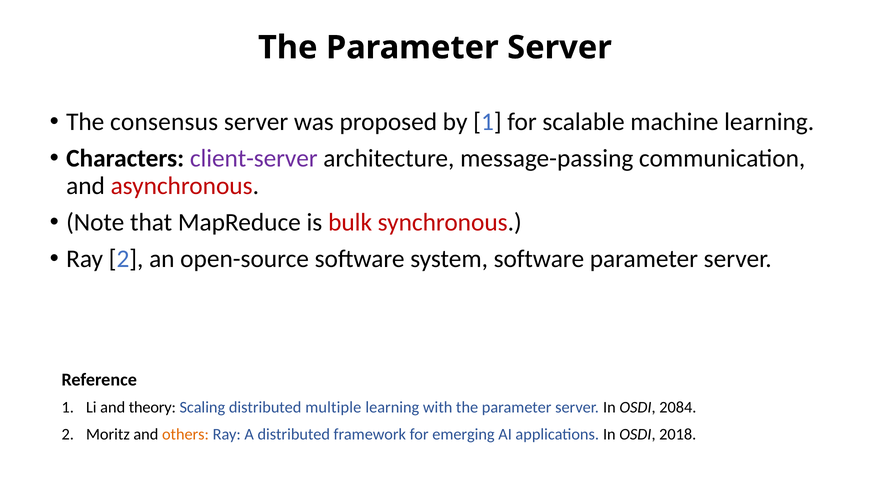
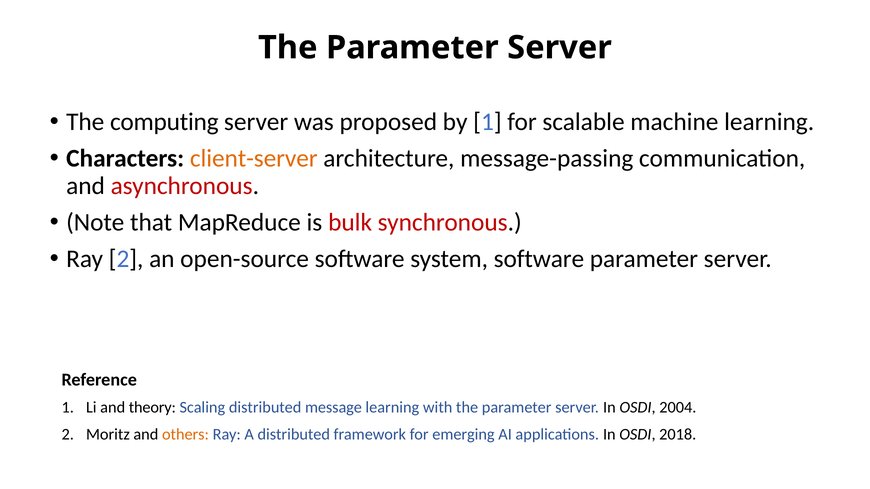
consensus: consensus -> computing
client-server colour: purple -> orange
multiple: multiple -> message
2084: 2084 -> 2004
